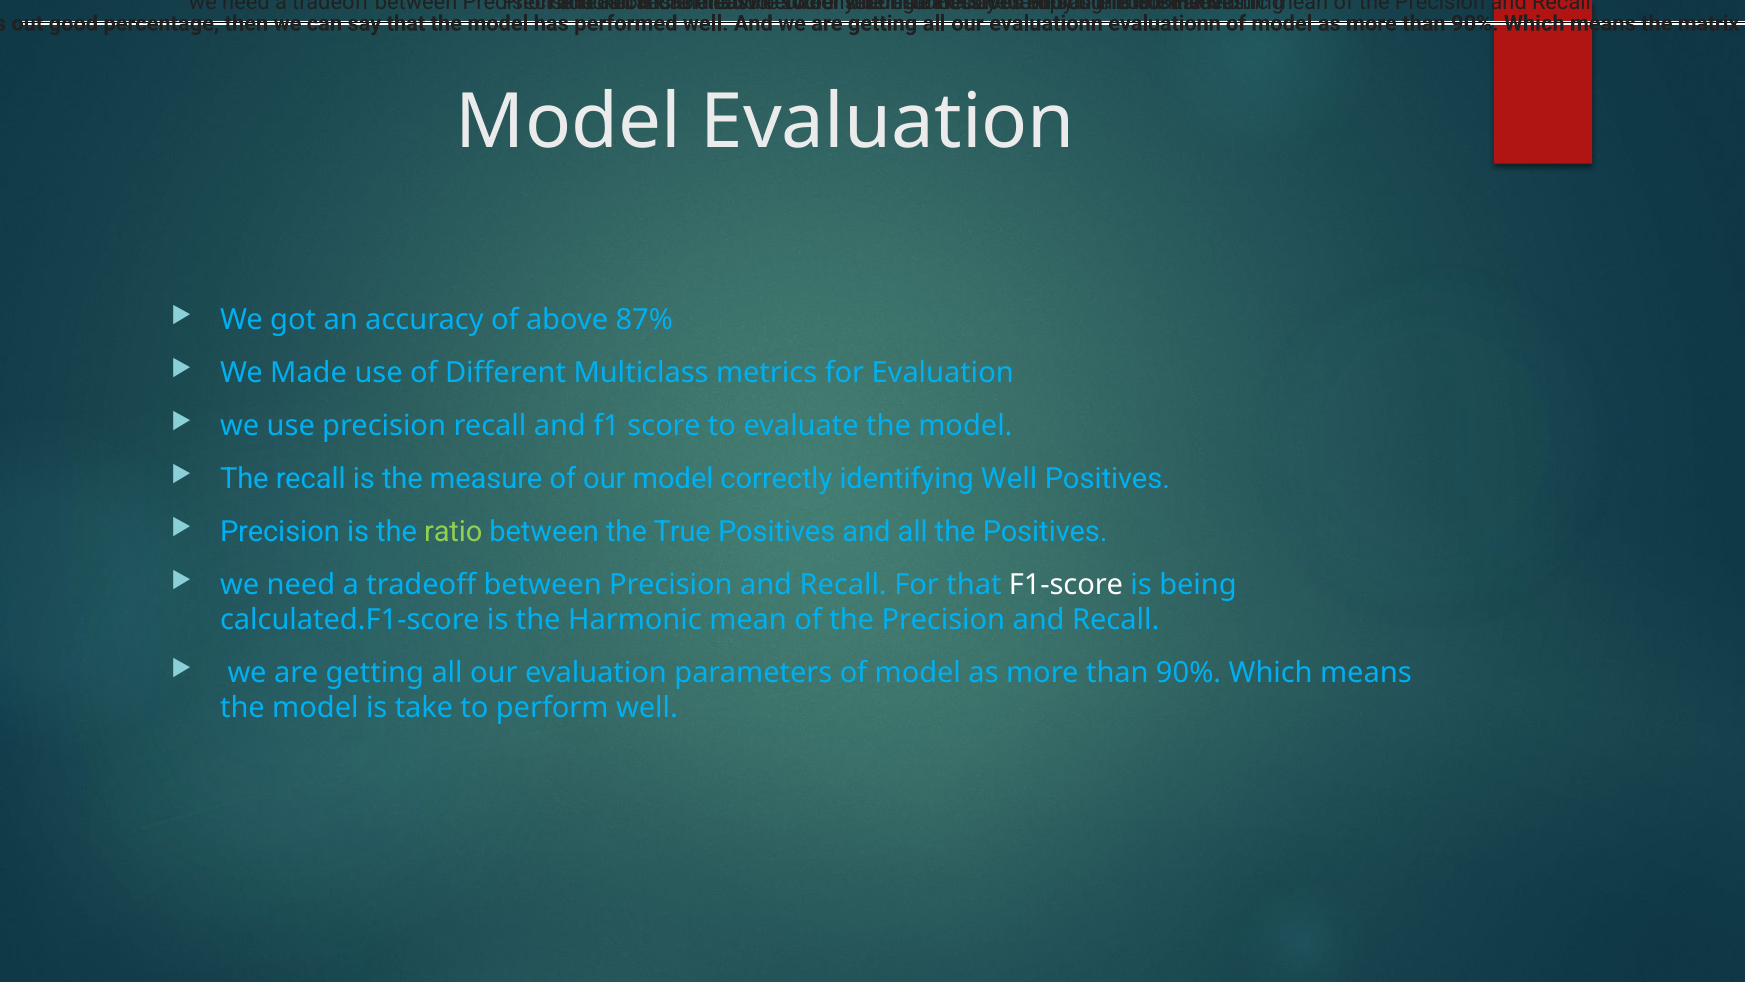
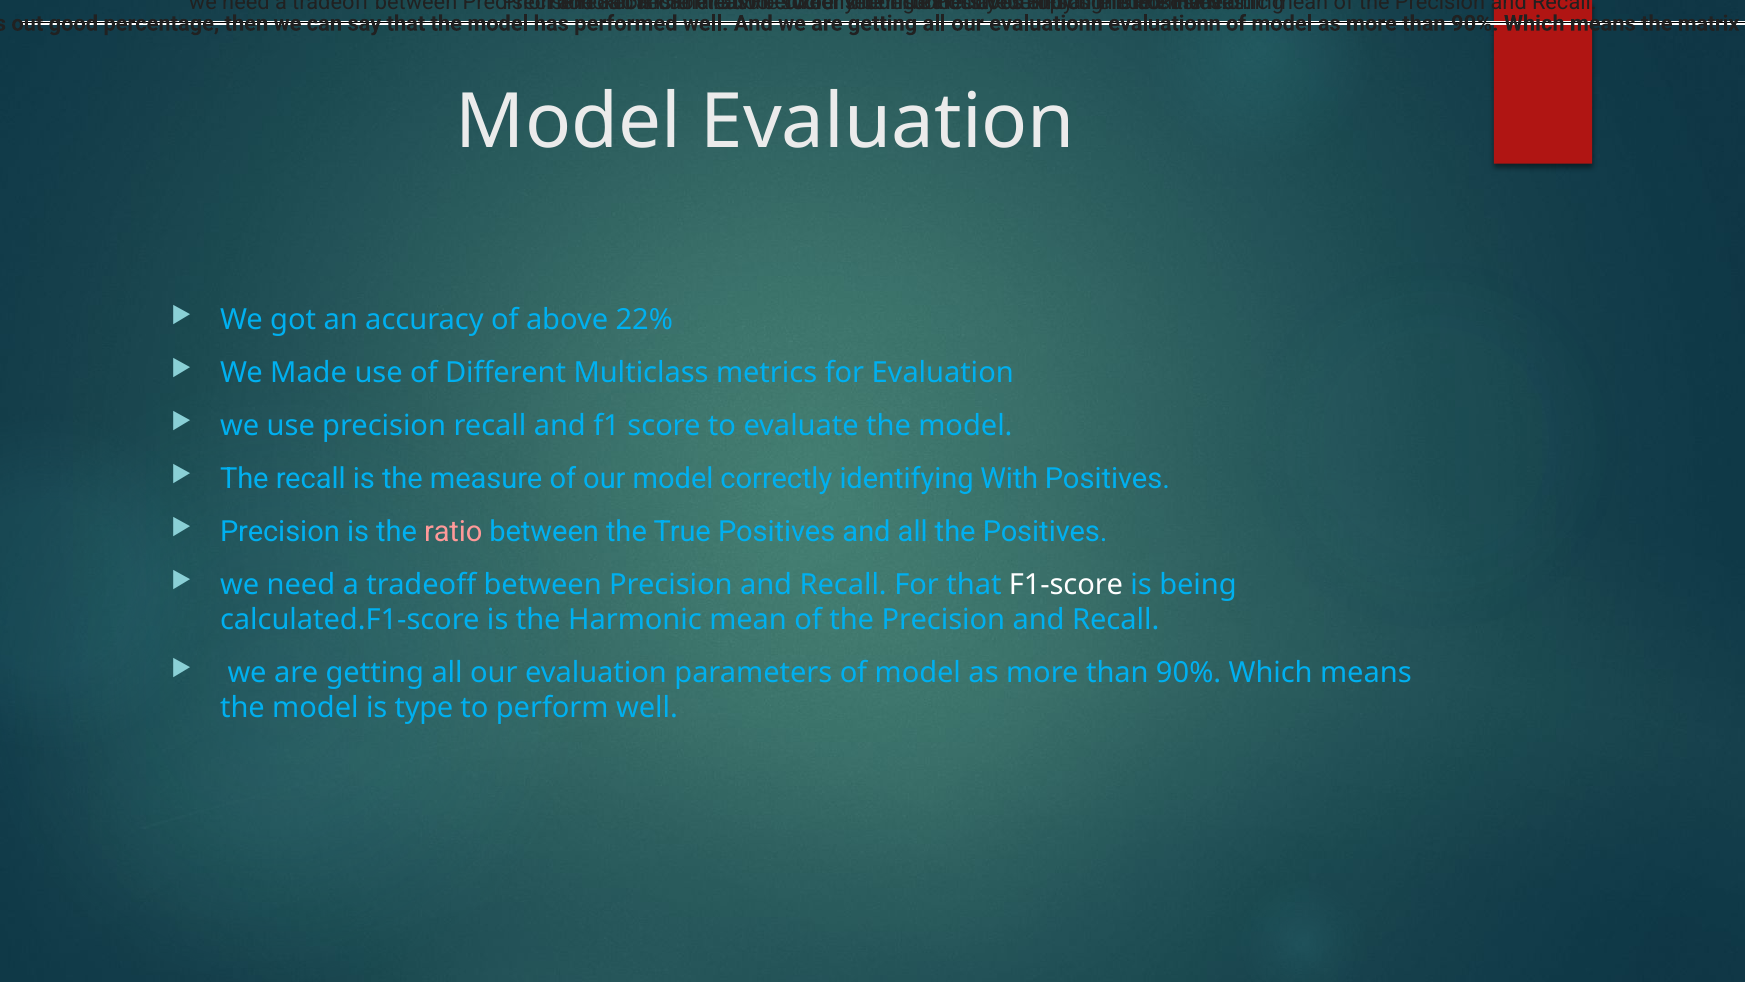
87%: 87% -> 22%
identifying Well: Well -> With
ratio at (453, 532) colour: light green -> pink
take: take -> type
